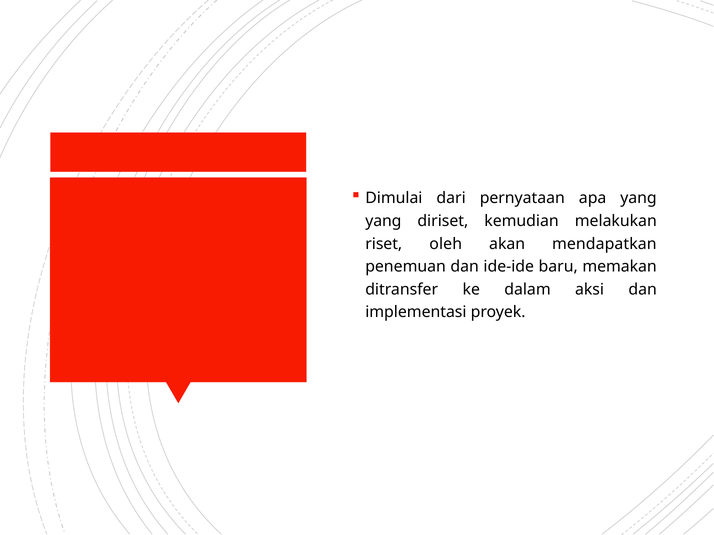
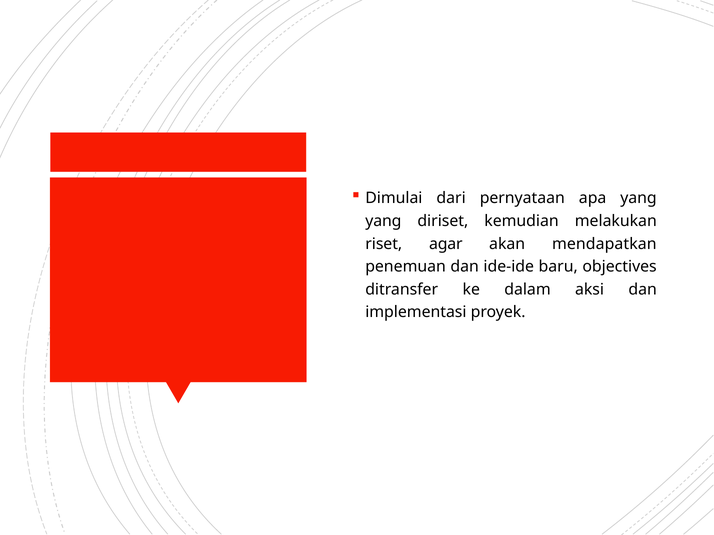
oleh: oleh -> agar
memakan: memakan -> objectives
